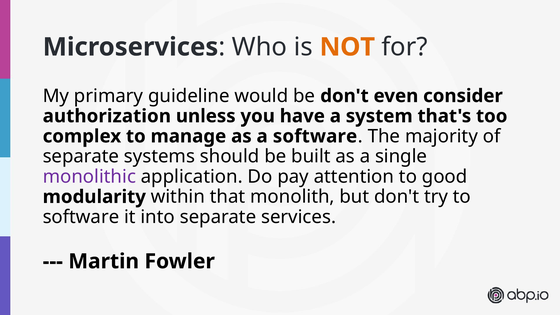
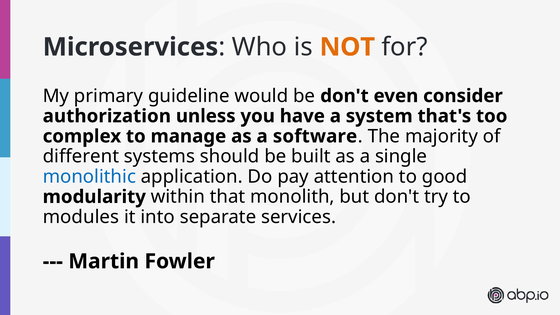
separate at (81, 156): separate -> different
monolithic colour: purple -> blue
software at (81, 217): software -> modules
